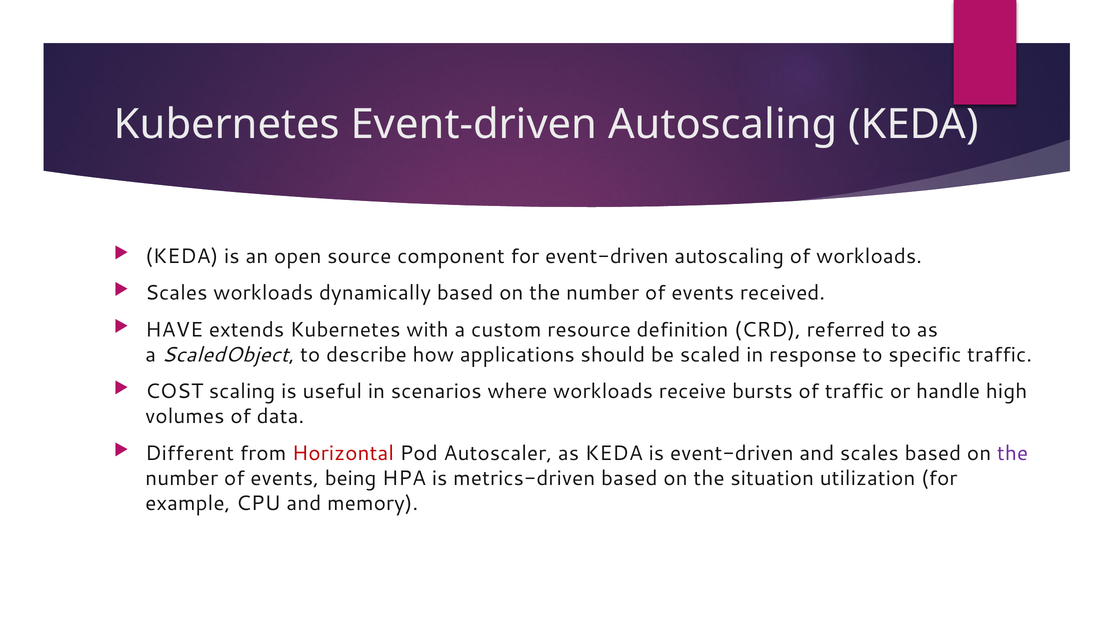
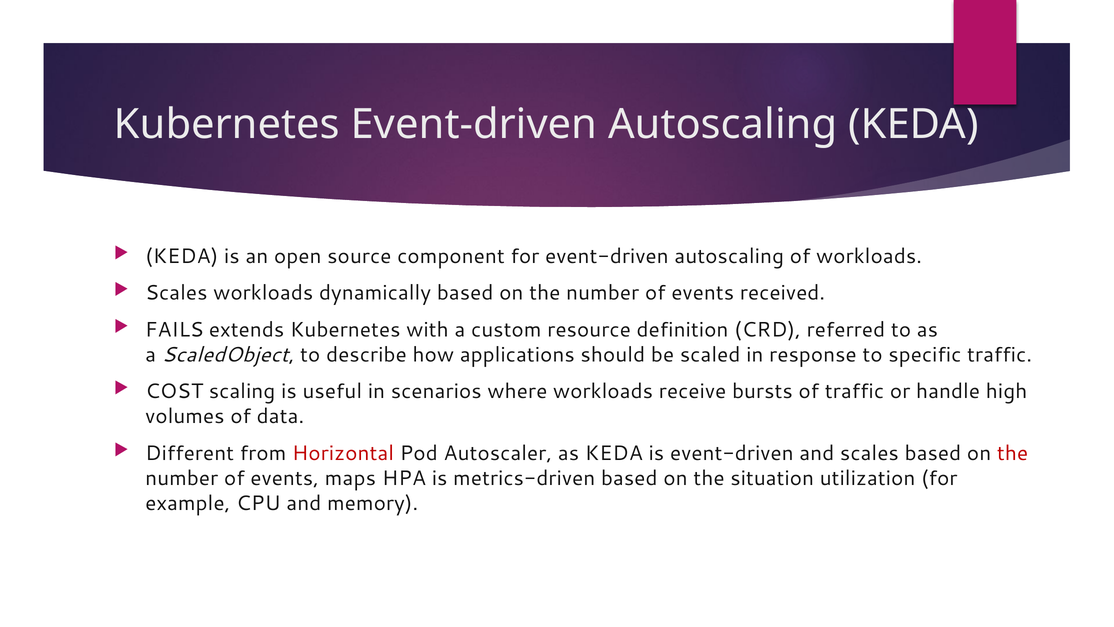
HAVE: HAVE -> FAILS
the at (1013, 453) colour: purple -> red
being: being -> maps
